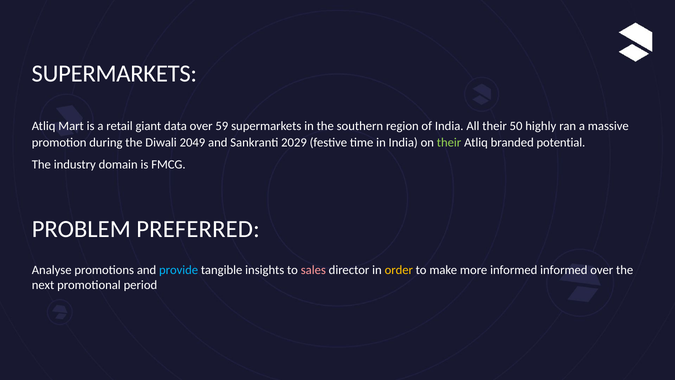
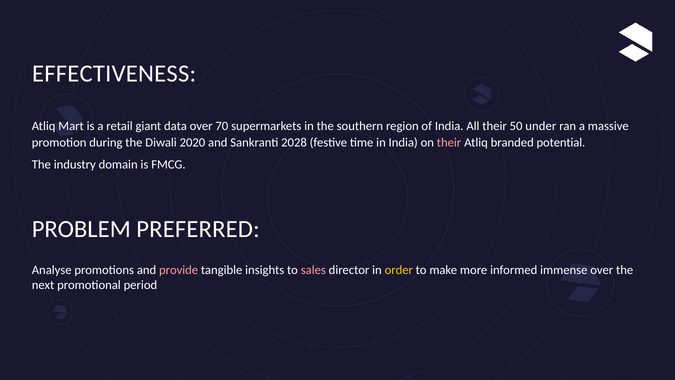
SUPERMARKETS at (114, 74): SUPERMARKETS -> EFFECTIVENESS
59: 59 -> 70
highly: highly -> under
2049: 2049 -> 2020
2029: 2029 -> 2028
their at (449, 142) colour: light green -> pink
provide colour: light blue -> pink
informed informed: informed -> immense
